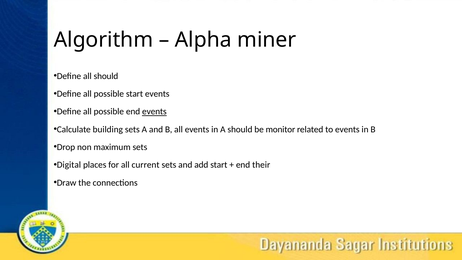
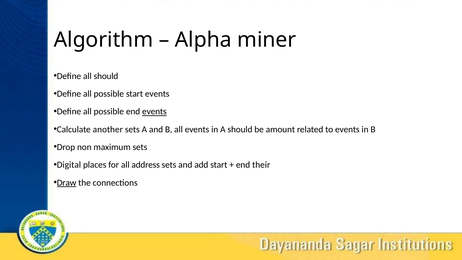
building: building -> another
monitor: monitor -> amount
current: current -> address
Draw underline: none -> present
